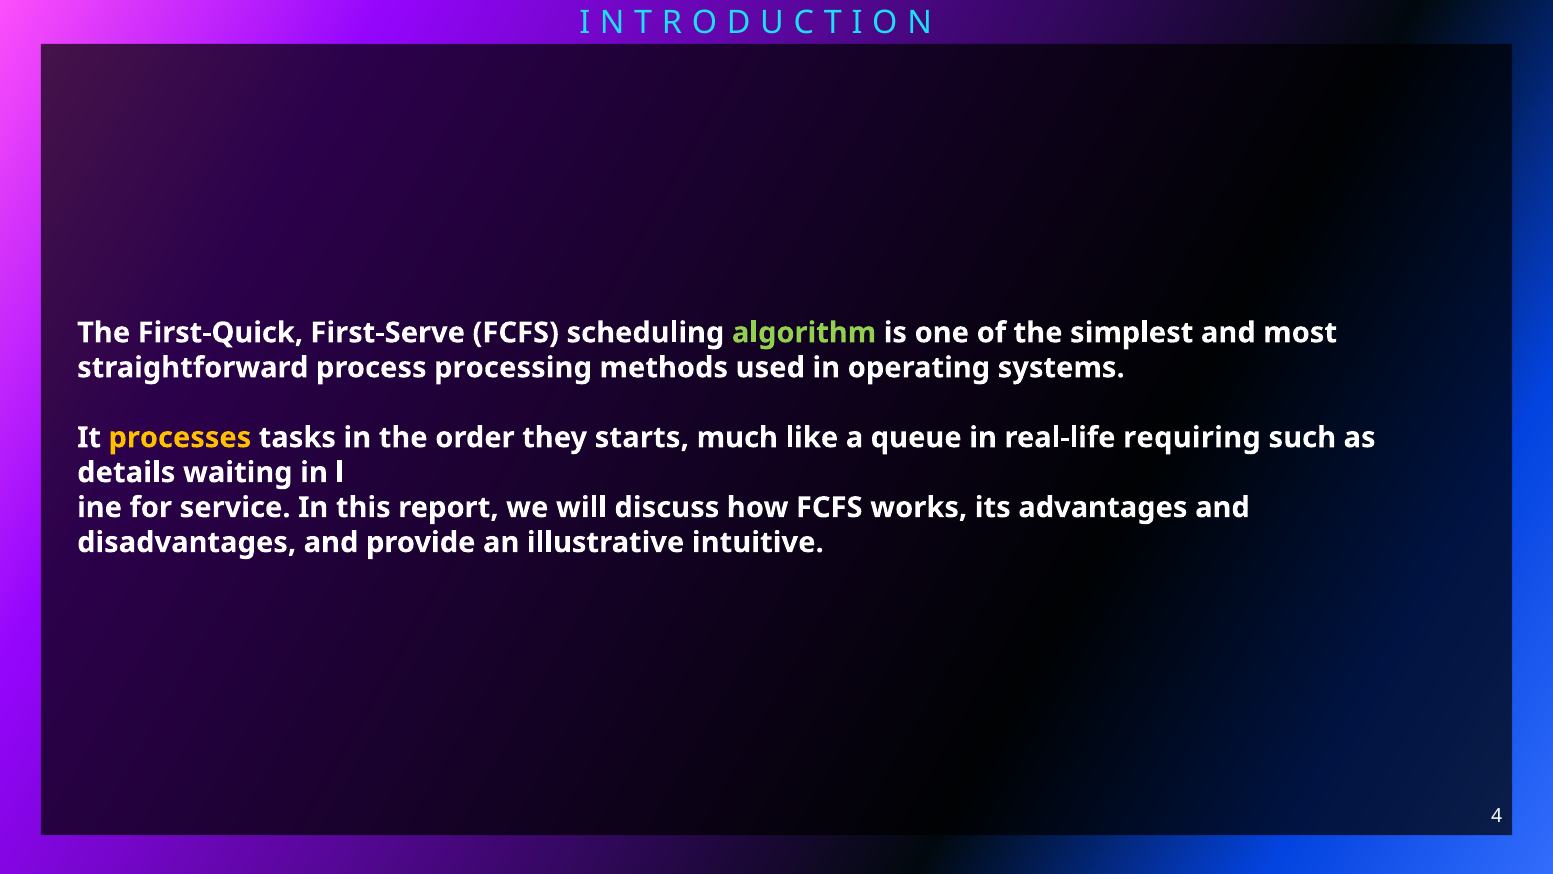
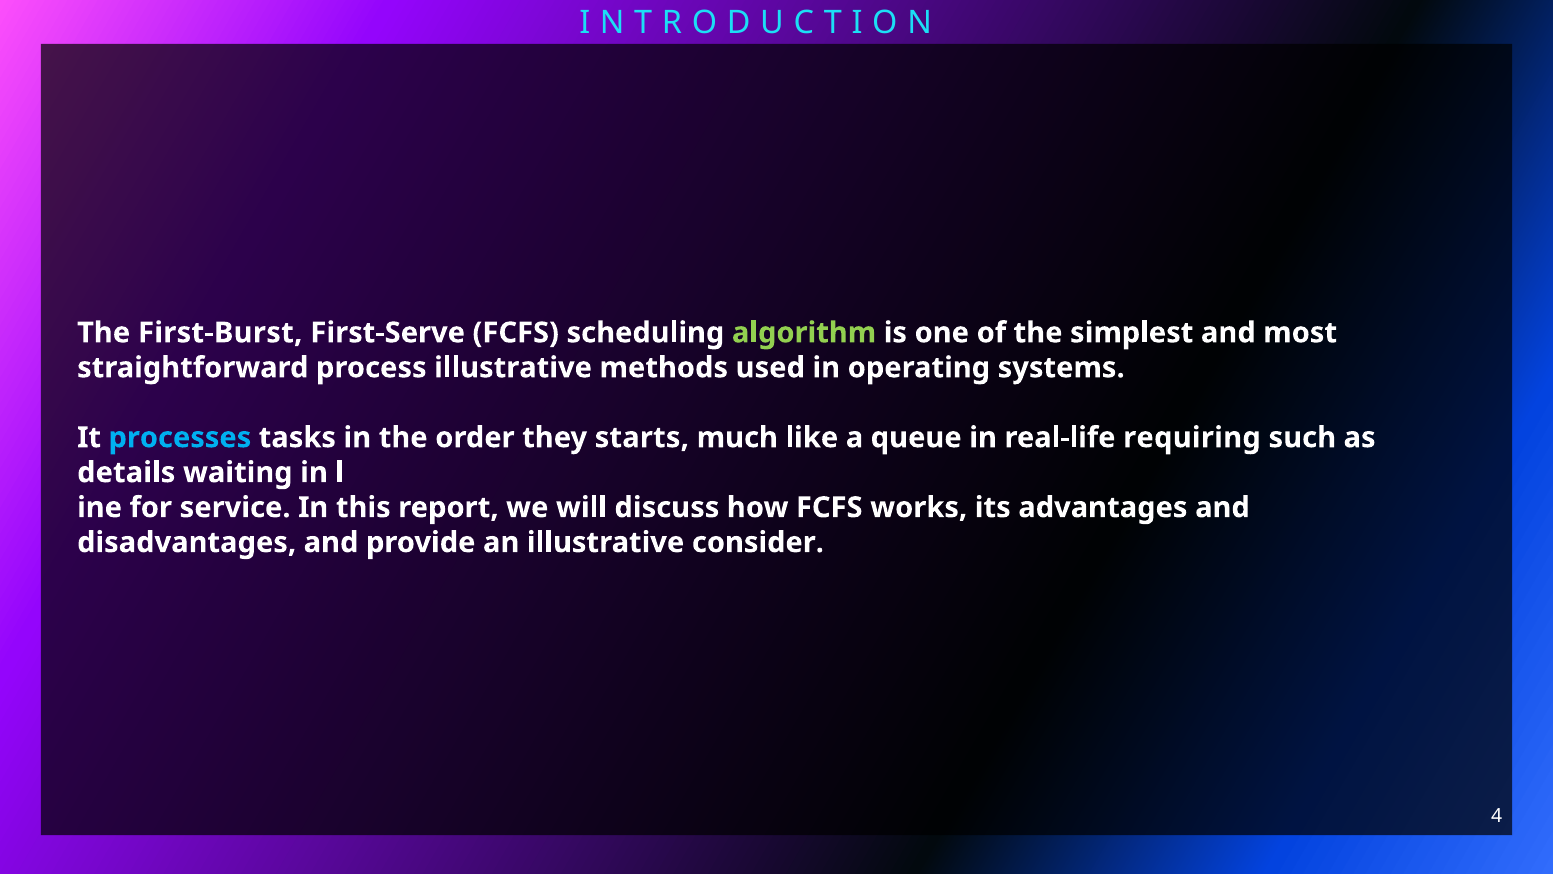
First-Quick: First-Quick -> First-Burst
process processing: processing -> illustrative
processes colour: yellow -> light blue
intuitive: intuitive -> consider
